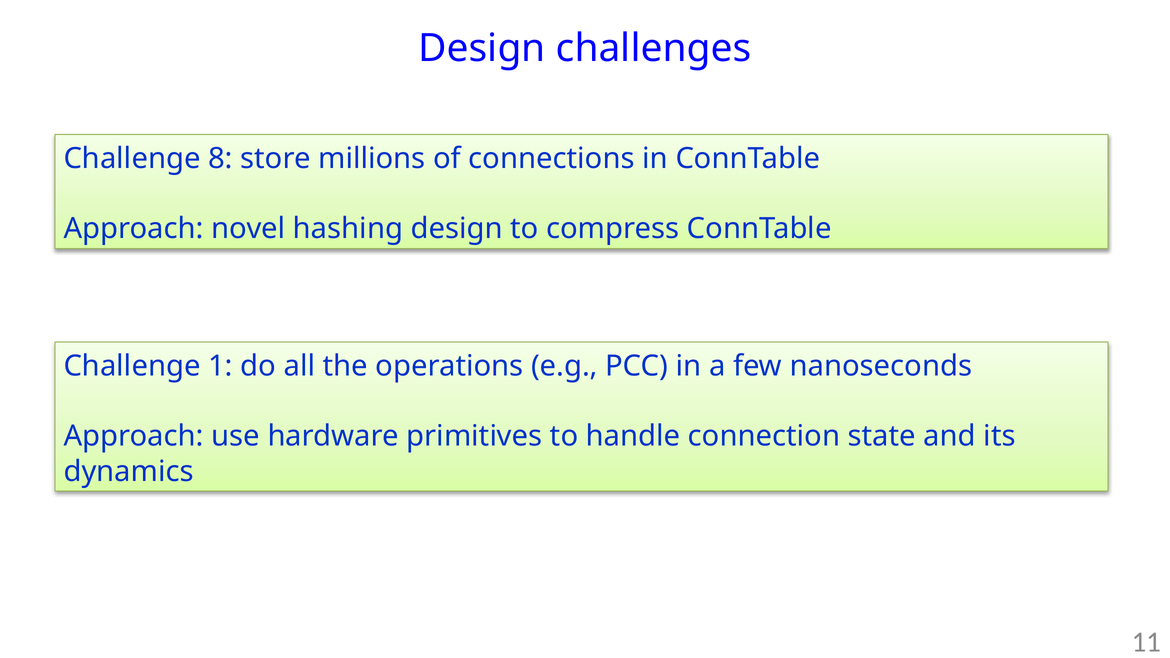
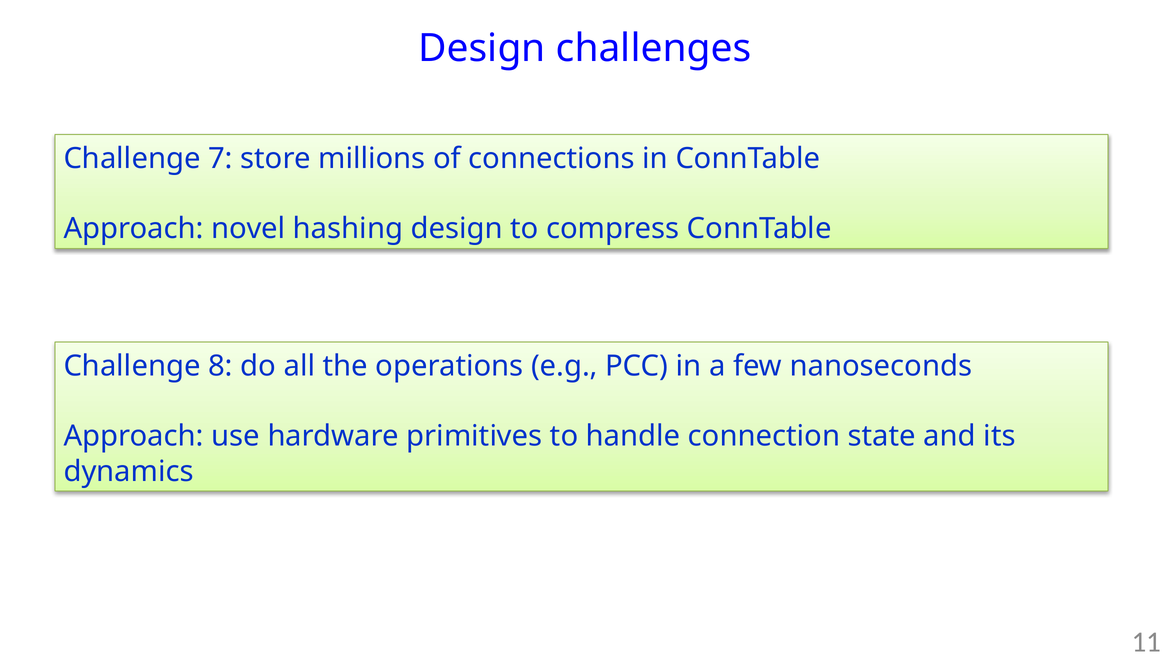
8: 8 -> 7
1: 1 -> 8
